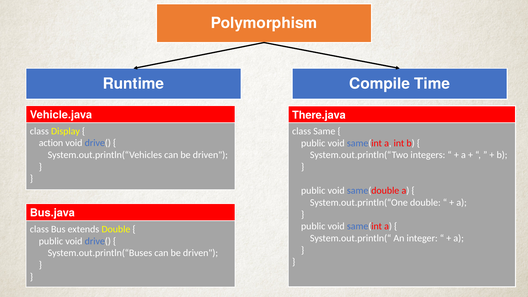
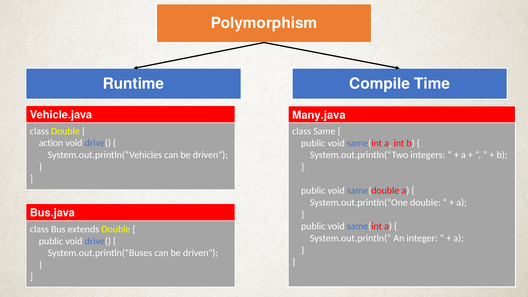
There.java: There.java -> Many.java
class Display: Display -> Double
